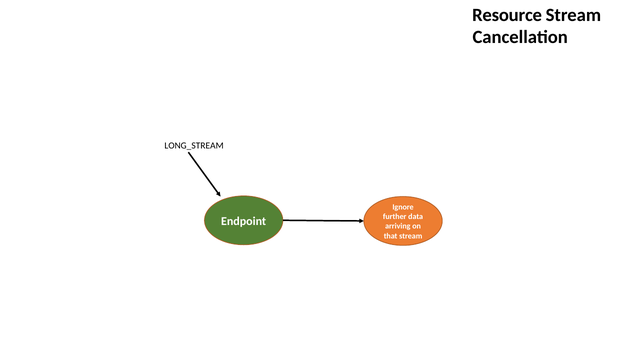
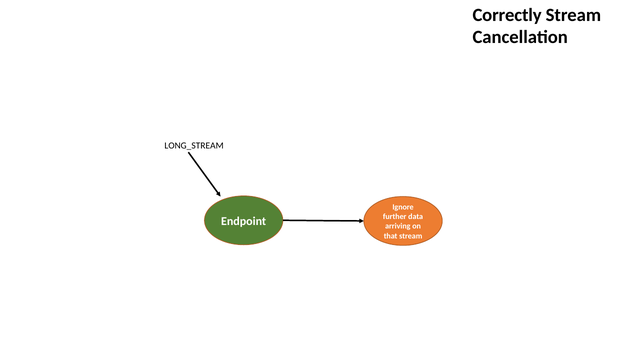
Resource: Resource -> Correctly
